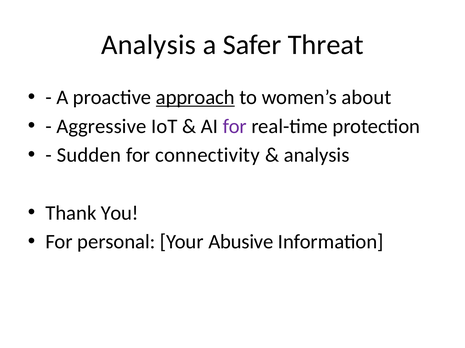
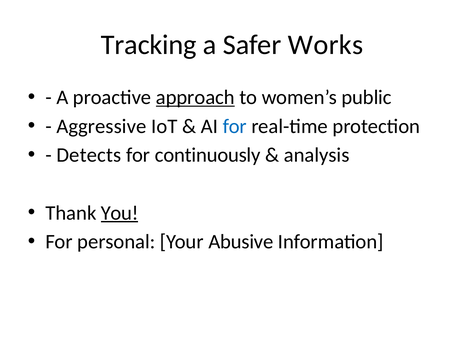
Analysis at (149, 45): Analysis -> Tracking
Threat: Threat -> Works
about: about -> public
for at (235, 126) colour: purple -> blue
Sudden: Sudden -> Detects
connectivity: connectivity -> continuously
You underline: none -> present
